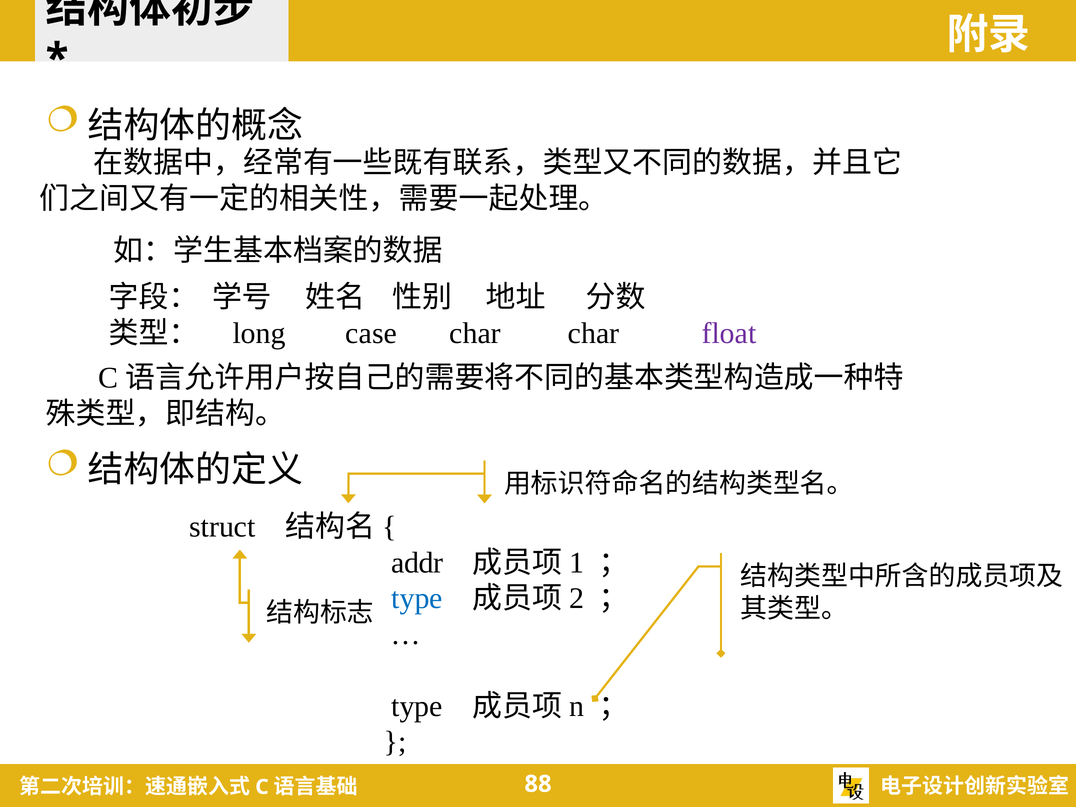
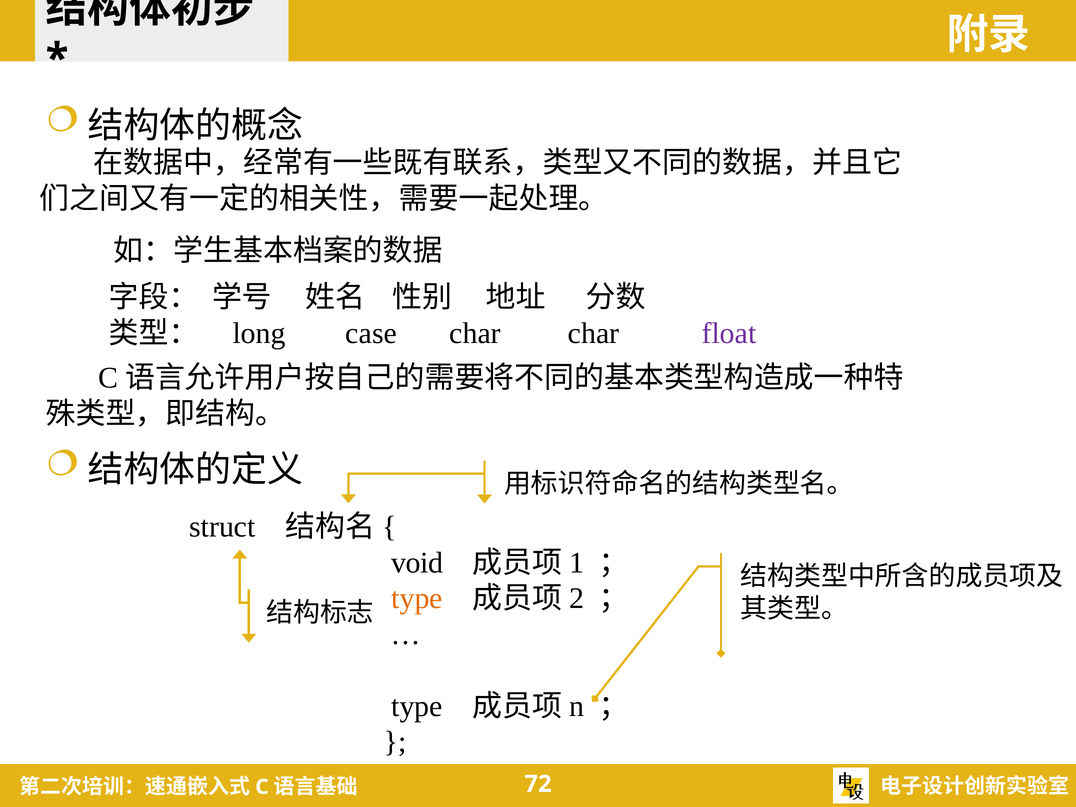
addr: addr -> void
type at (417, 599) colour: blue -> orange
88: 88 -> 72
